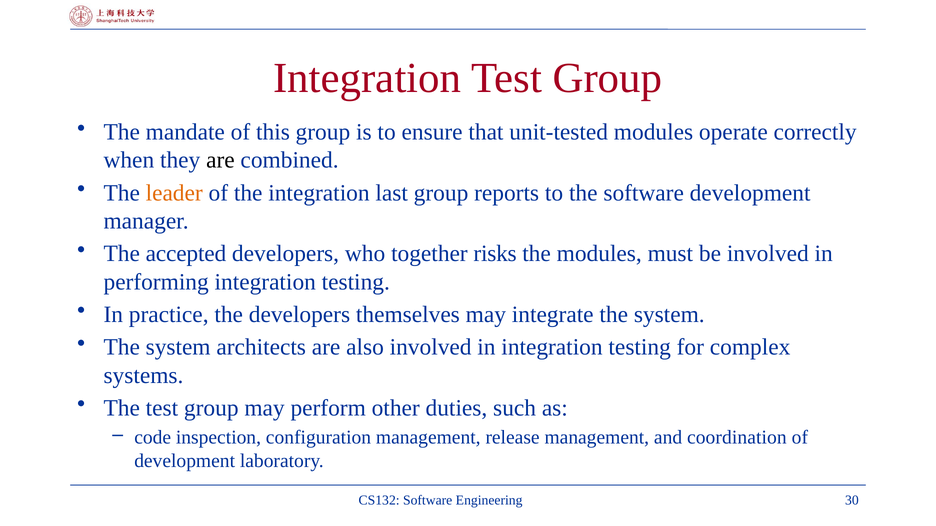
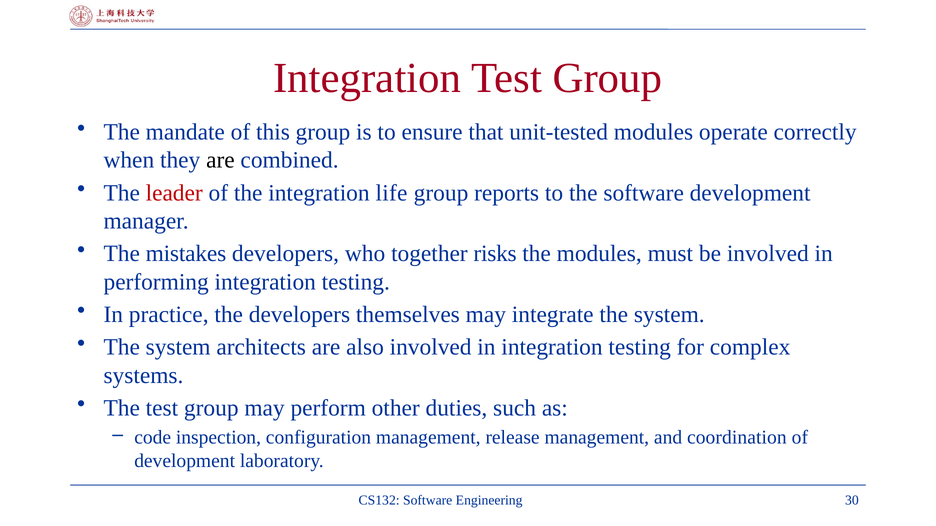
leader colour: orange -> red
last: last -> life
accepted: accepted -> mistakes
